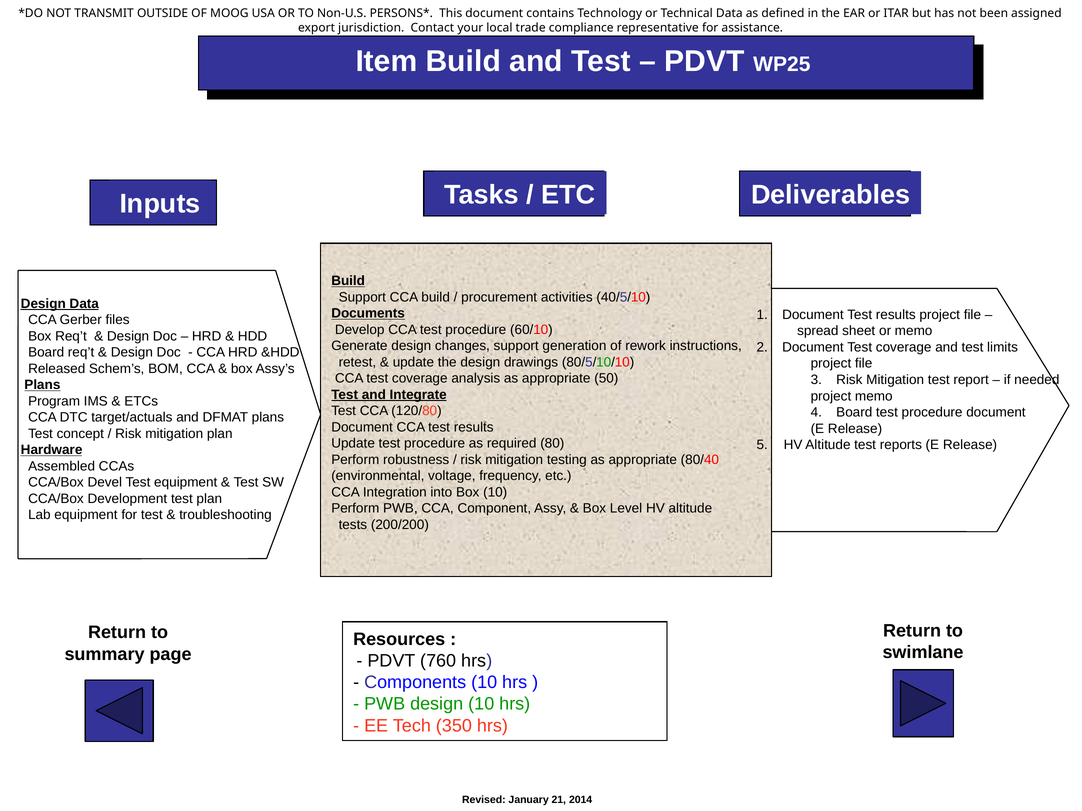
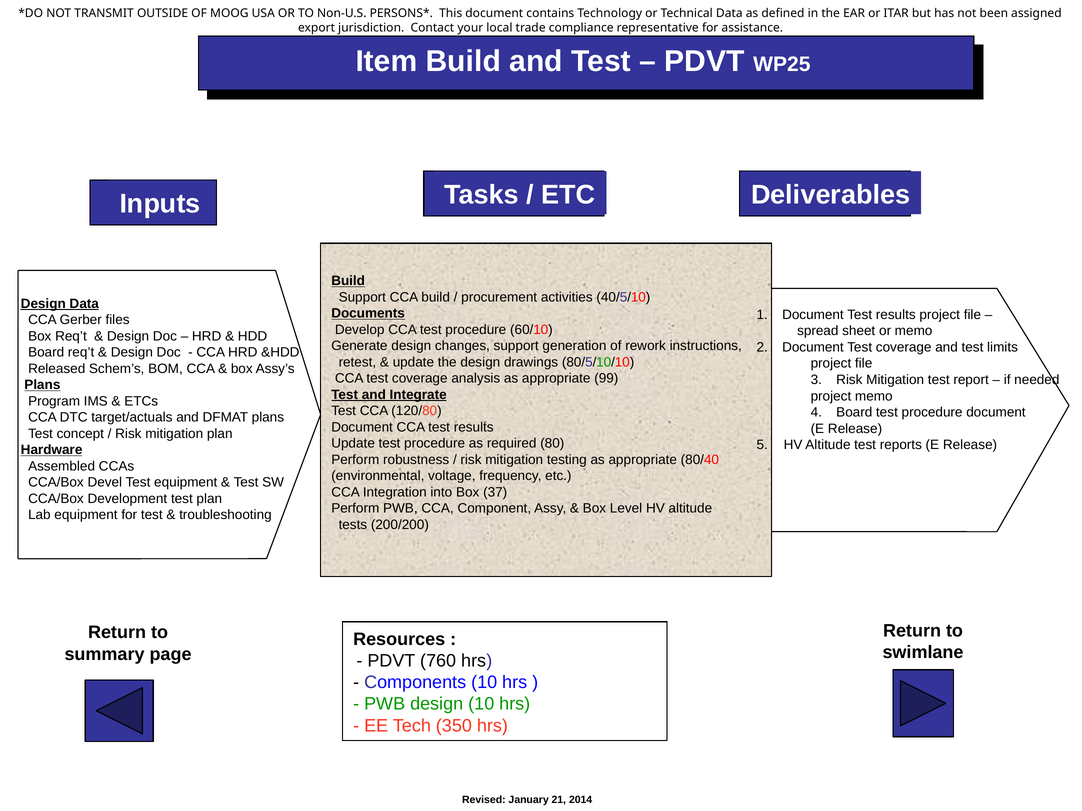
50: 50 -> 99
Box 10: 10 -> 37
